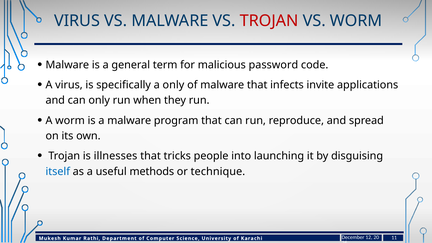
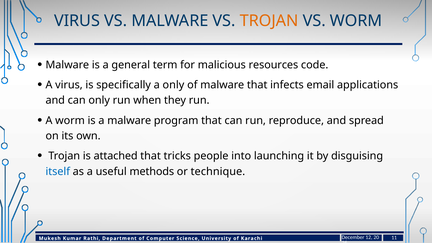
TROJAN at (269, 21) colour: red -> orange
password: password -> resources
invite: invite -> email
illnesses: illnesses -> attached
